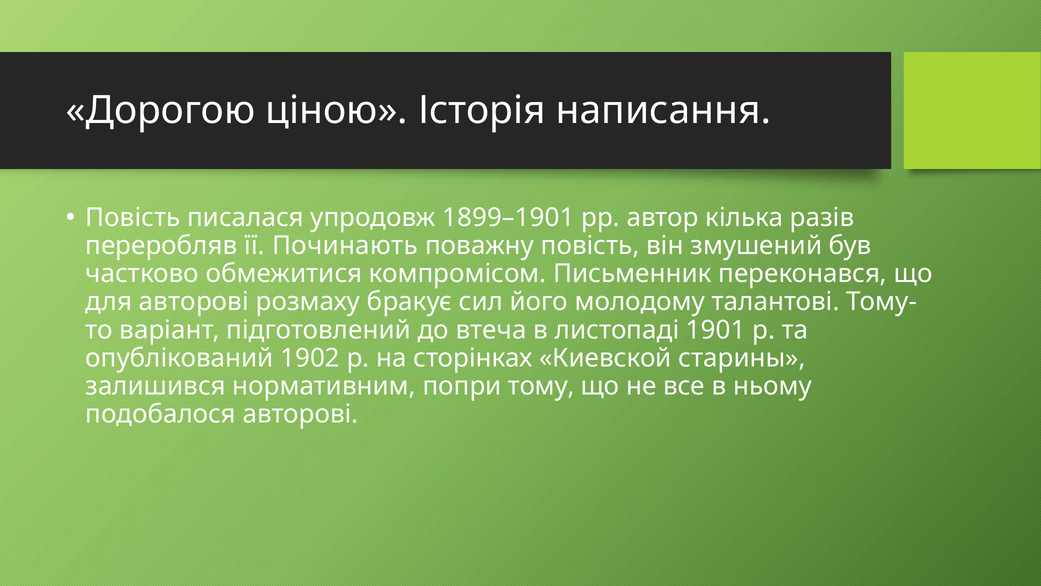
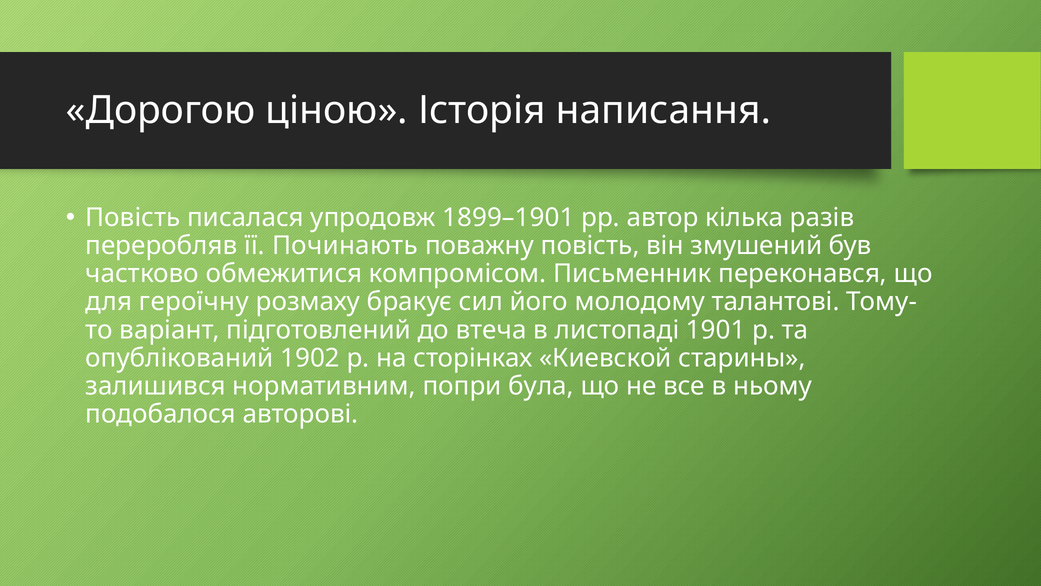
для авторові: авторові -> героїчну
тому: тому -> була
